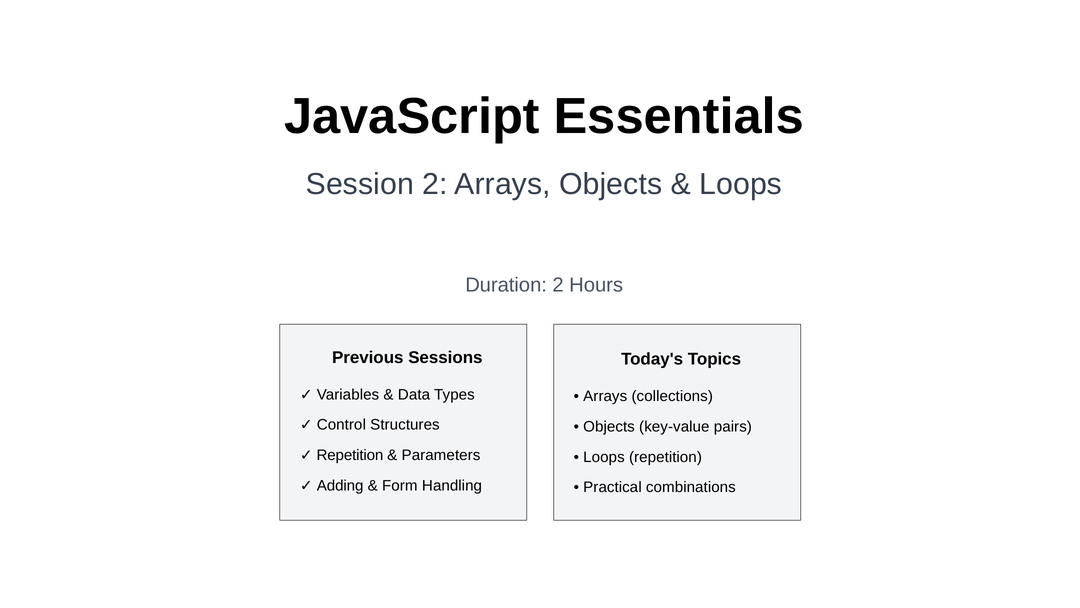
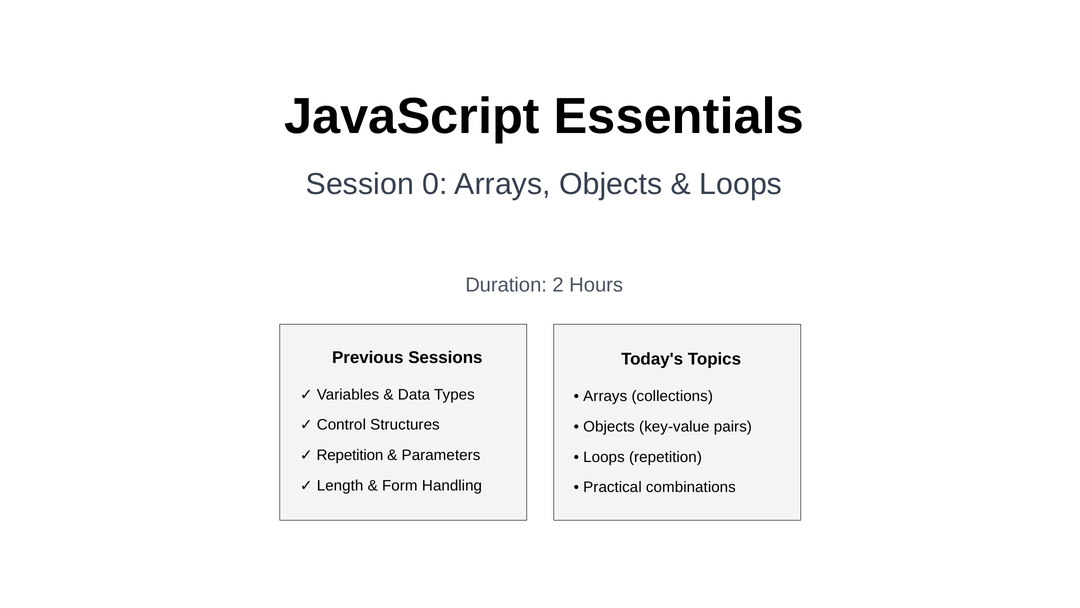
Session 2: 2 -> 0
Adding: Adding -> Length
